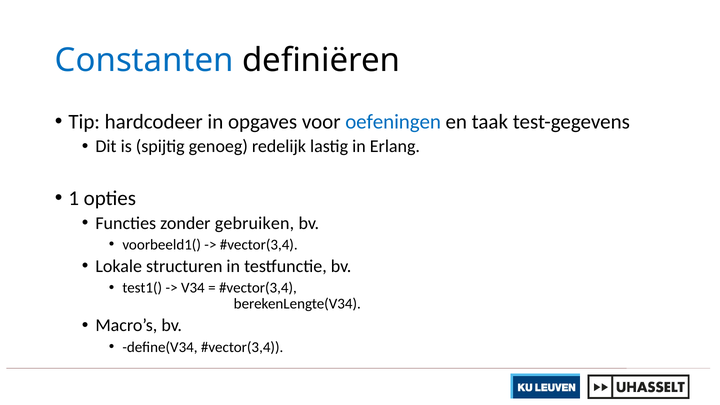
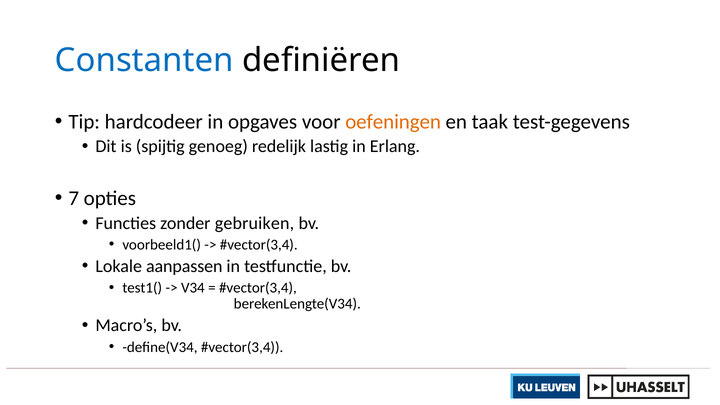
oefeningen colour: blue -> orange
1: 1 -> 7
structuren: structuren -> aanpassen
